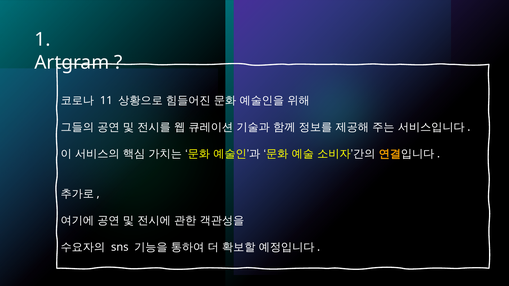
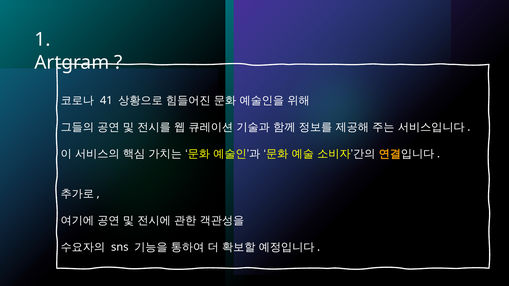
11: 11 -> 41
